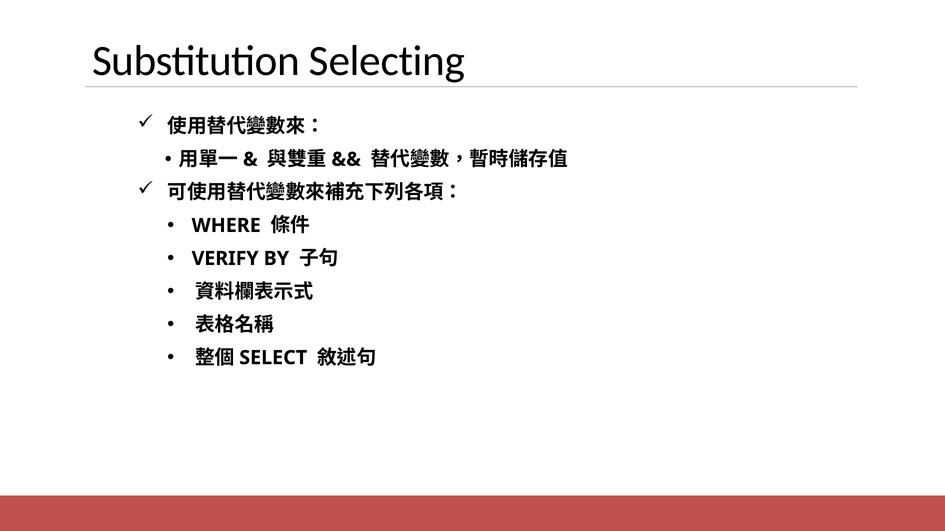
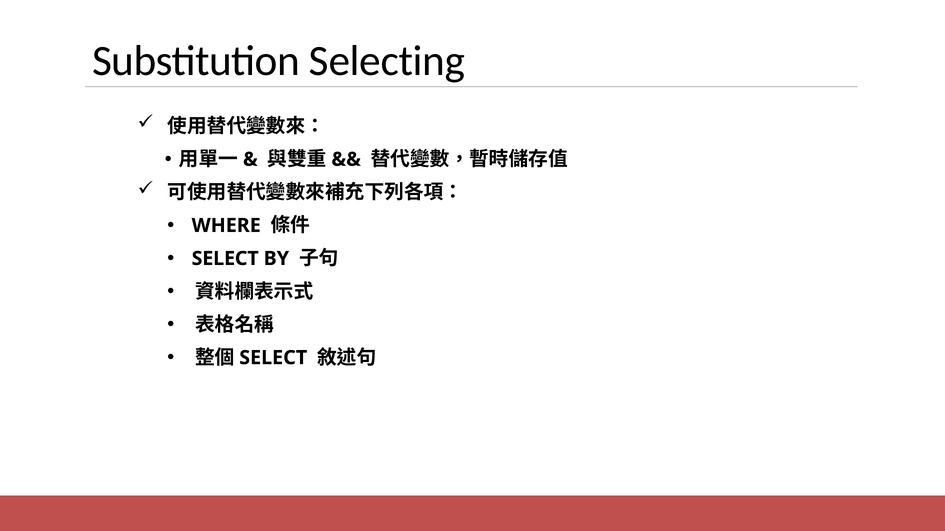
VERIFY at (225, 259): VERIFY -> SELECT
